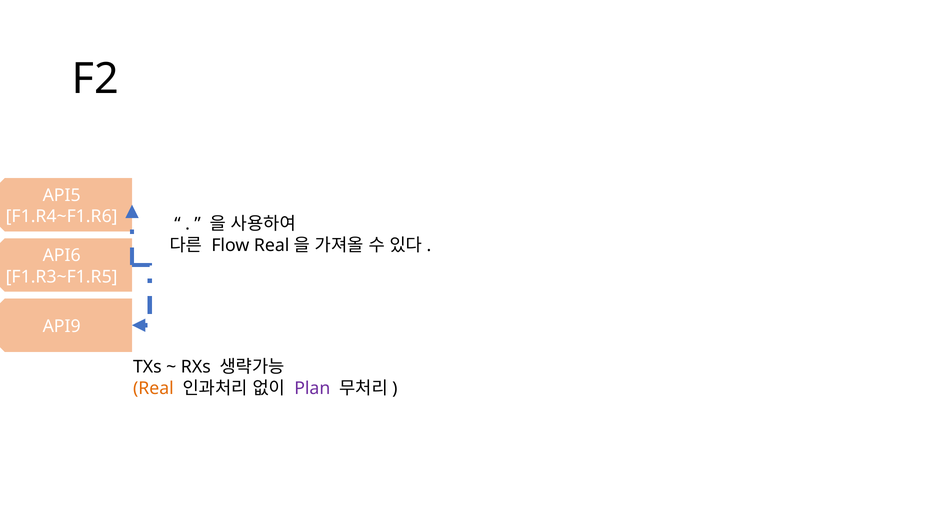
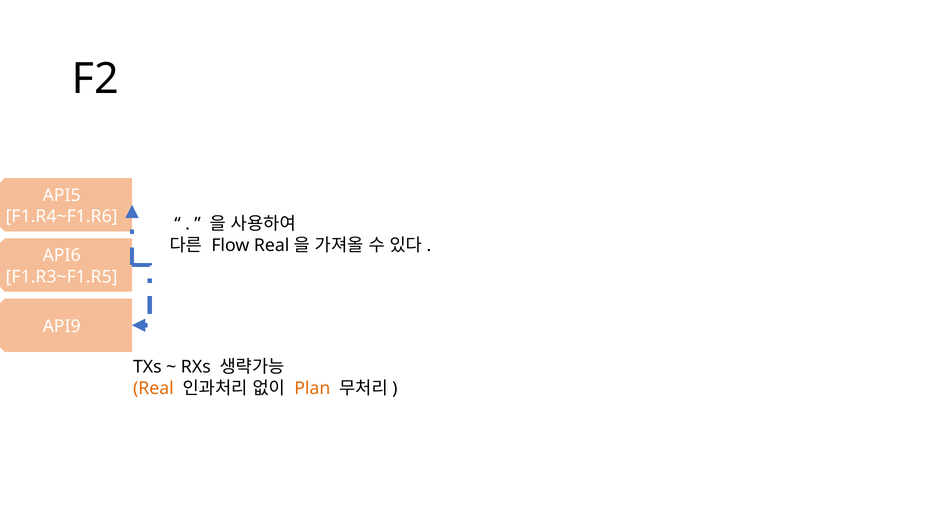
Plan colour: purple -> orange
